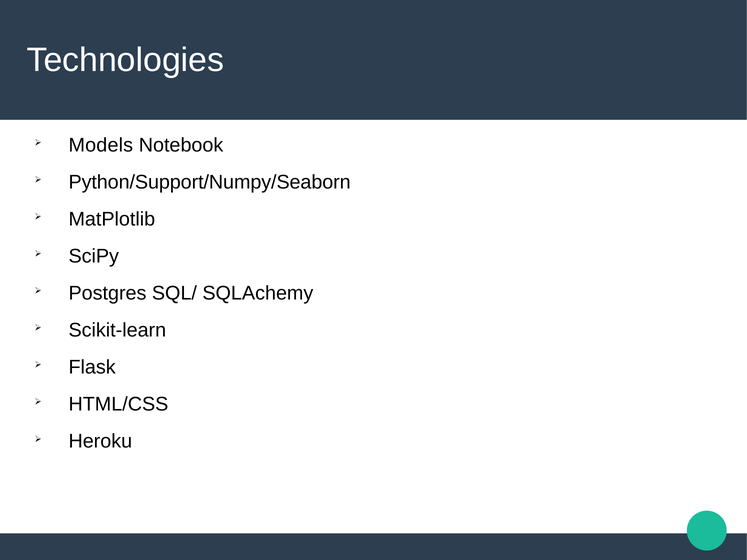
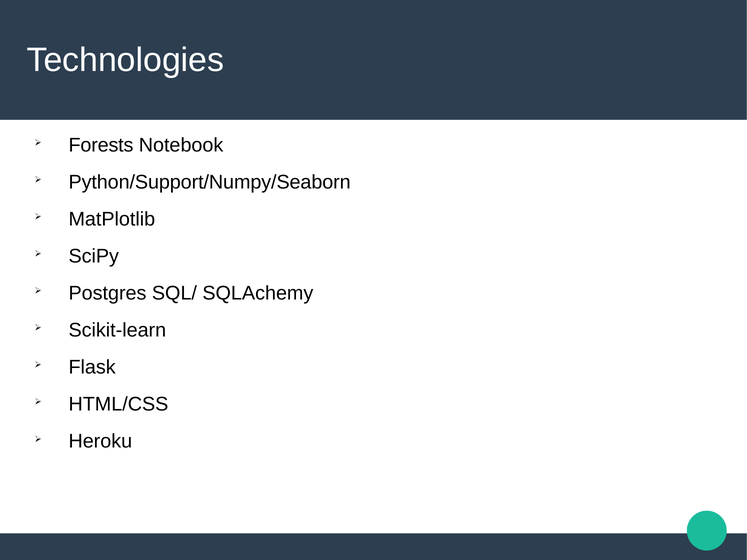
Models: Models -> Forests
